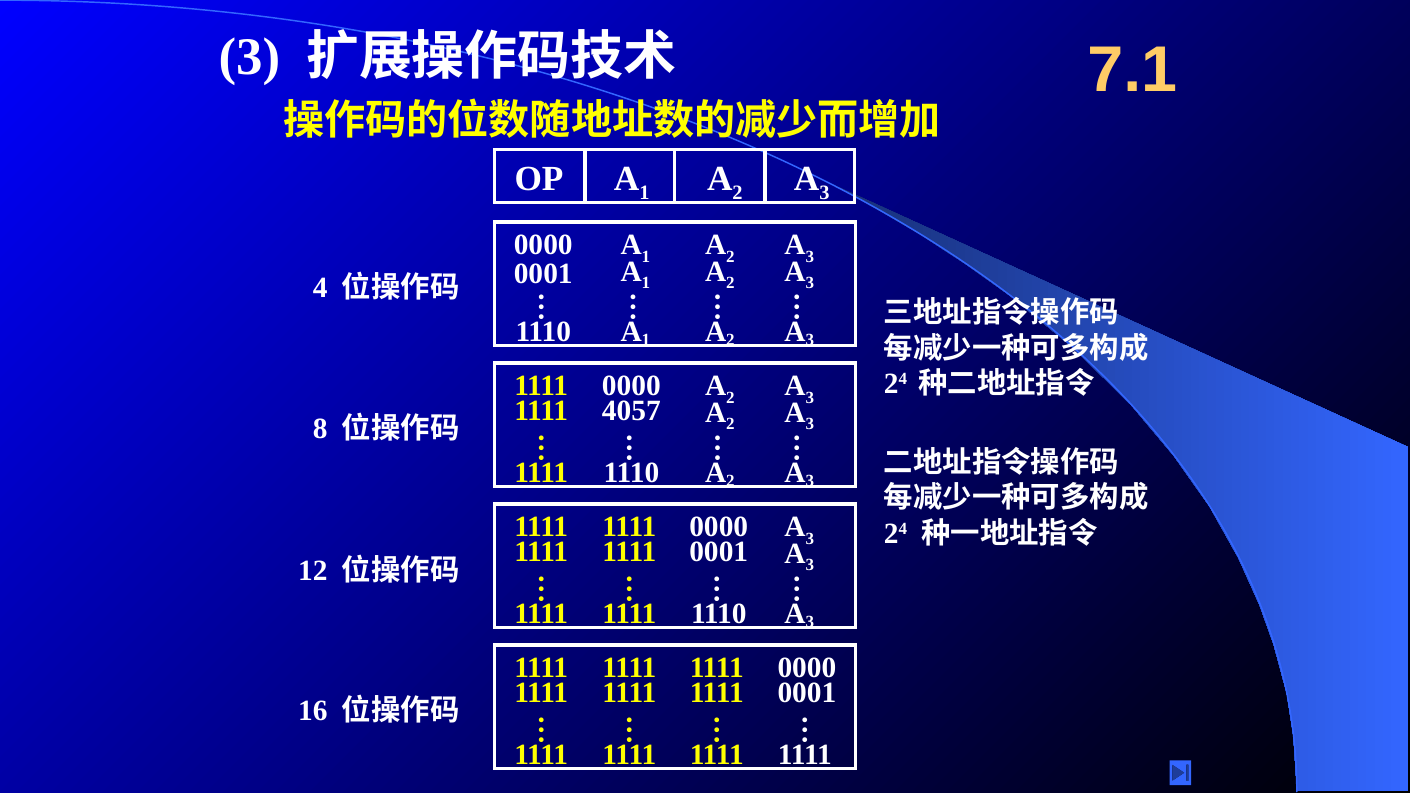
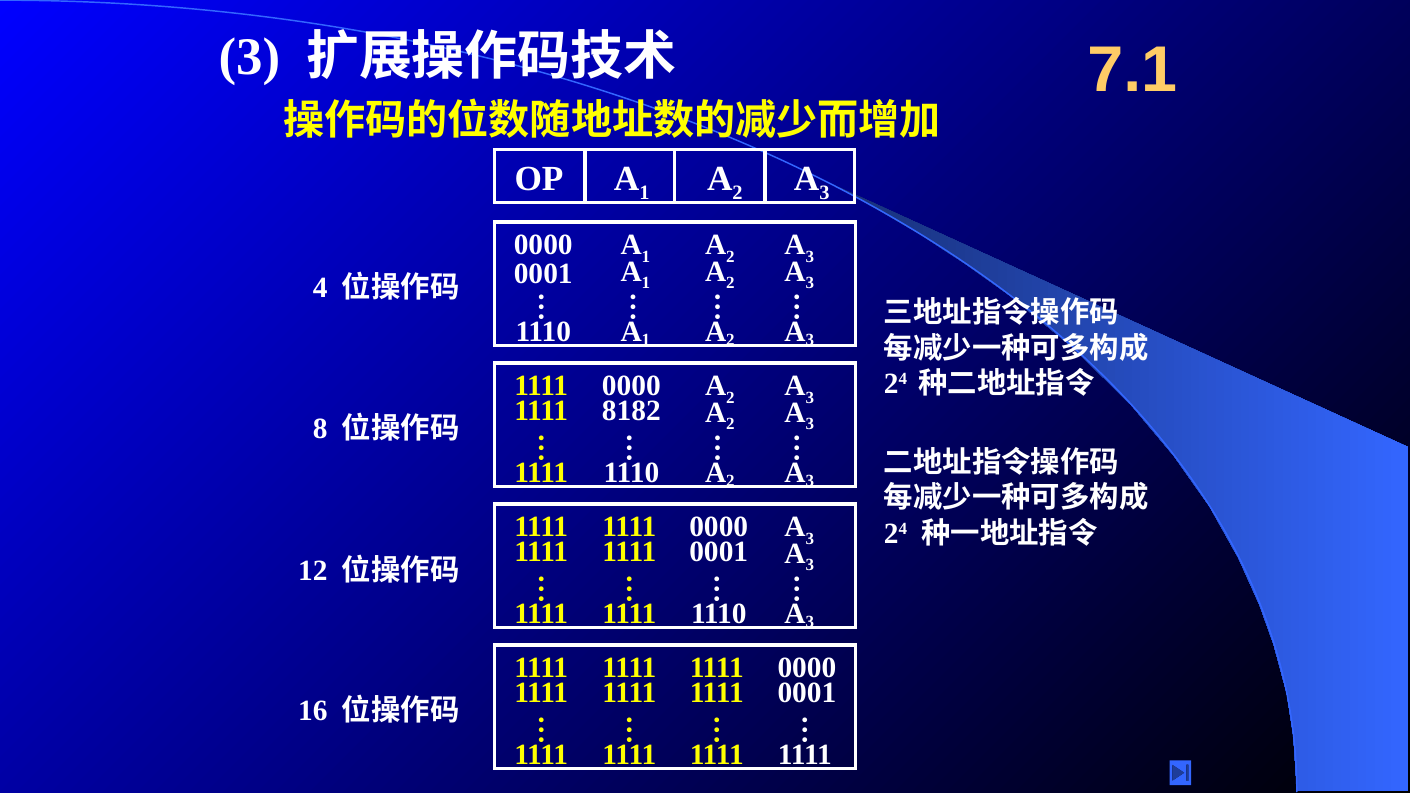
4057: 4057 -> 8182
